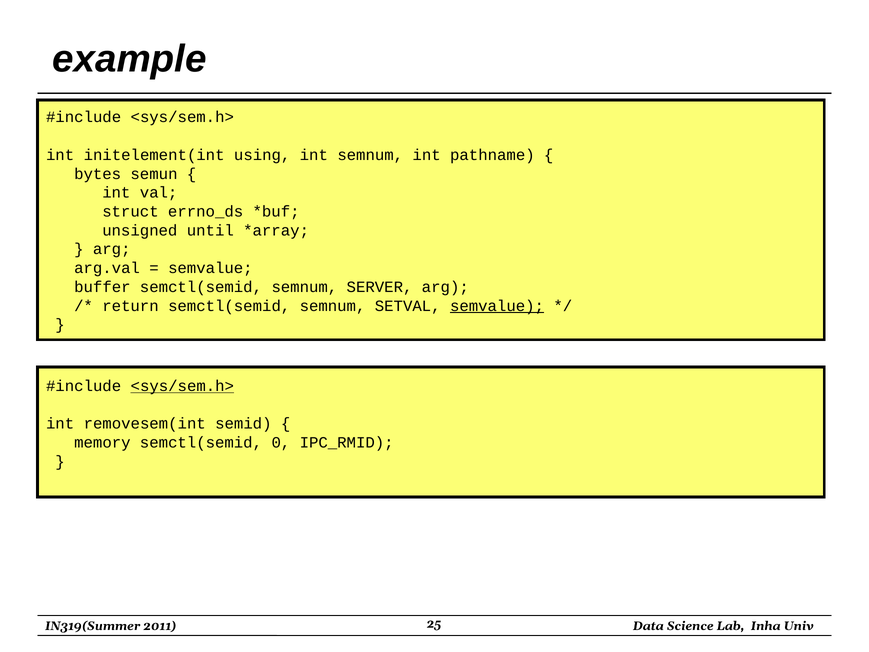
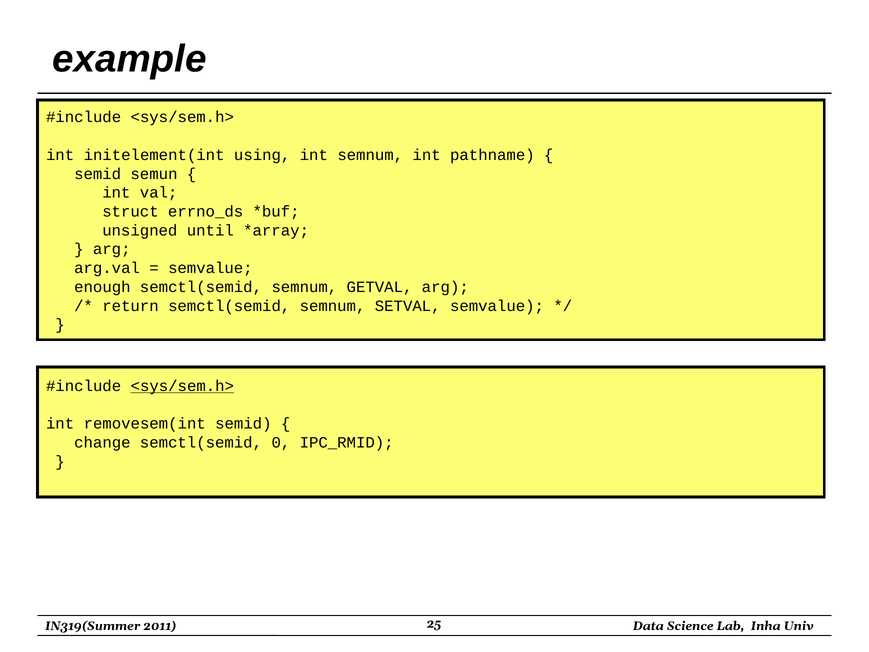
bytes at (98, 174): bytes -> semid
buffer: buffer -> enough
SERVER: SERVER -> GETVAL
semvalue at (497, 306) underline: present -> none
memory: memory -> change
